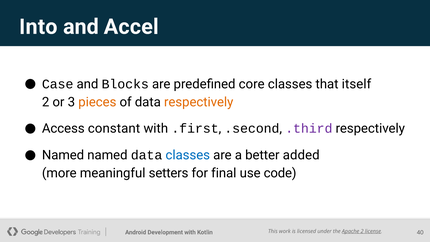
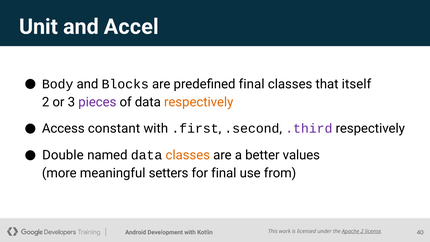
Into: Into -> Unit
Case: Case -> Body
predefined core: core -> final
pieces colour: orange -> purple
Named at (63, 155): Named -> Double
classes at (188, 155) colour: blue -> orange
added: added -> values
code: code -> from
